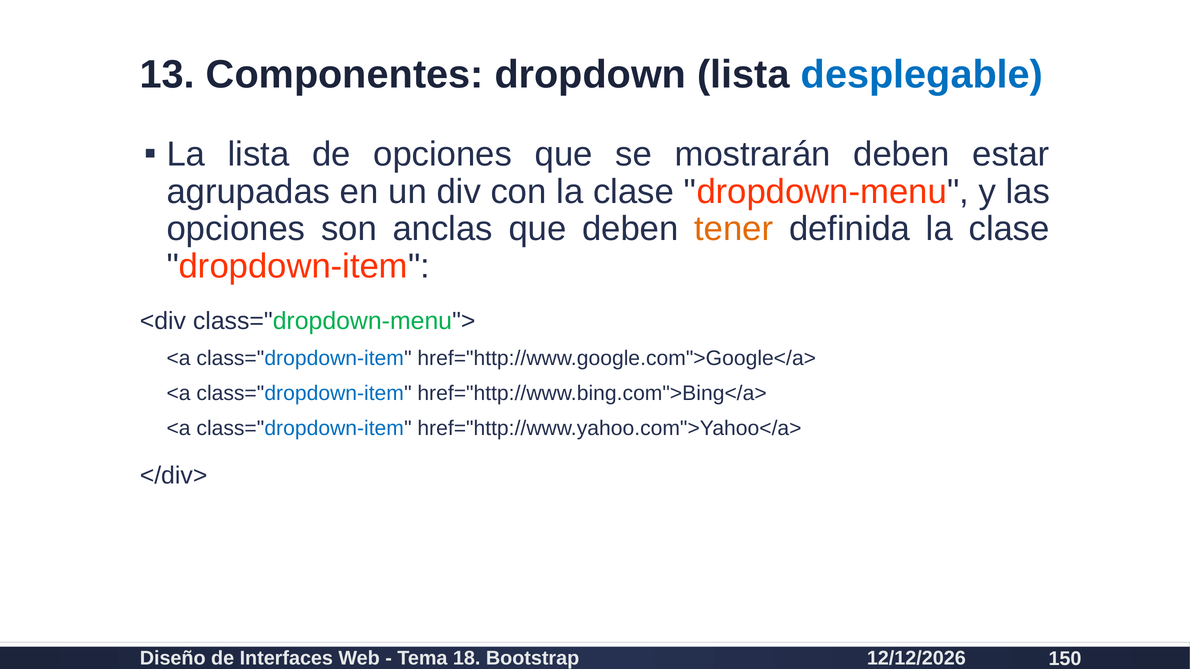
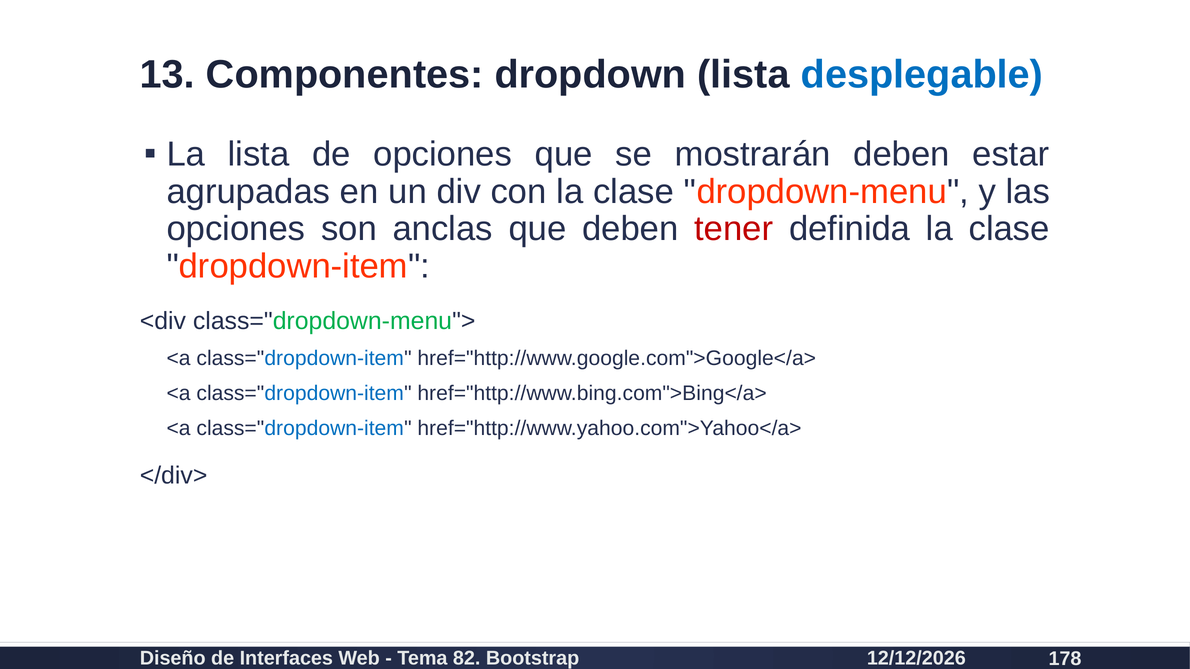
tener colour: orange -> red
18: 18 -> 82
150: 150 -> 178
